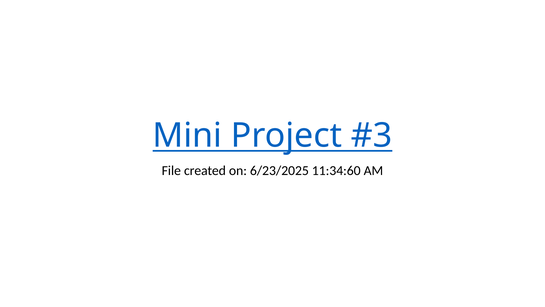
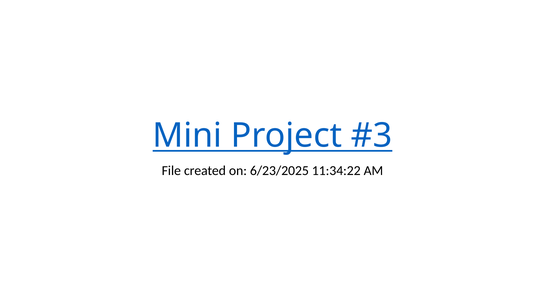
11:34:60: 11:34:60 -> 11:34:22
